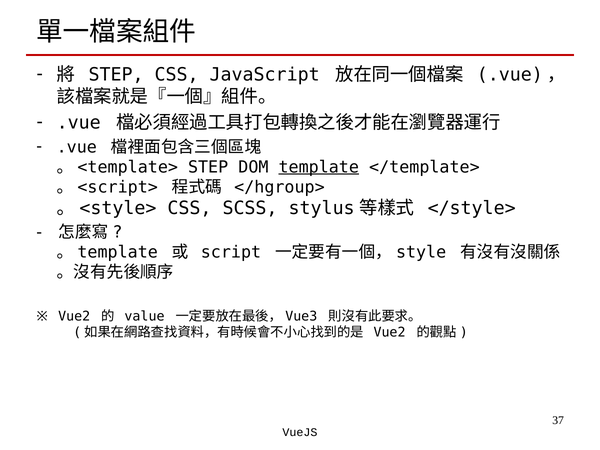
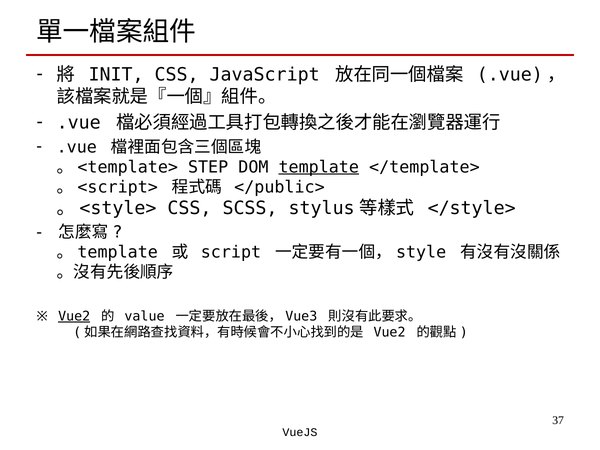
STEP at (116, 75): STEP -> INIT
</hgroup>: </hgroup> -> </public>
Vue2 at (74, 316) underline: none -> present
